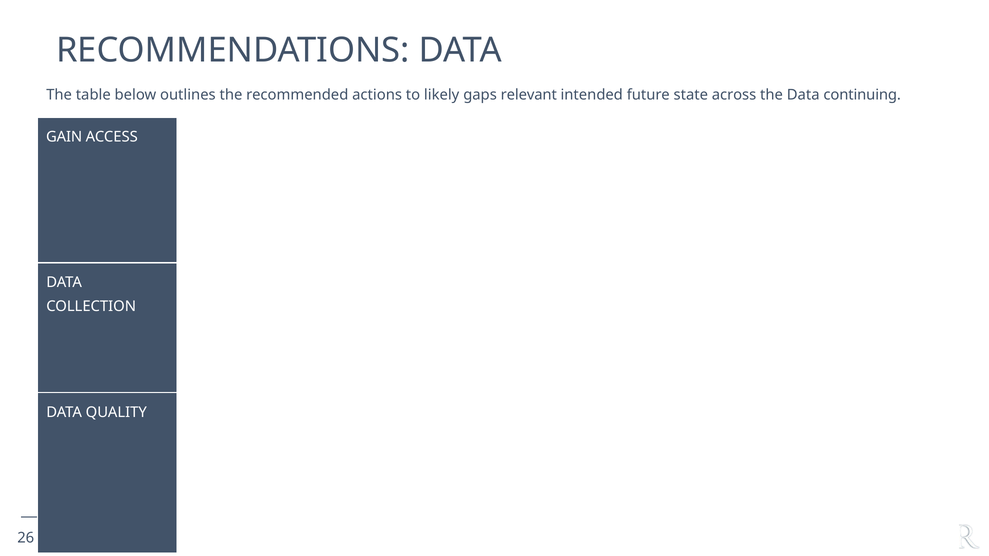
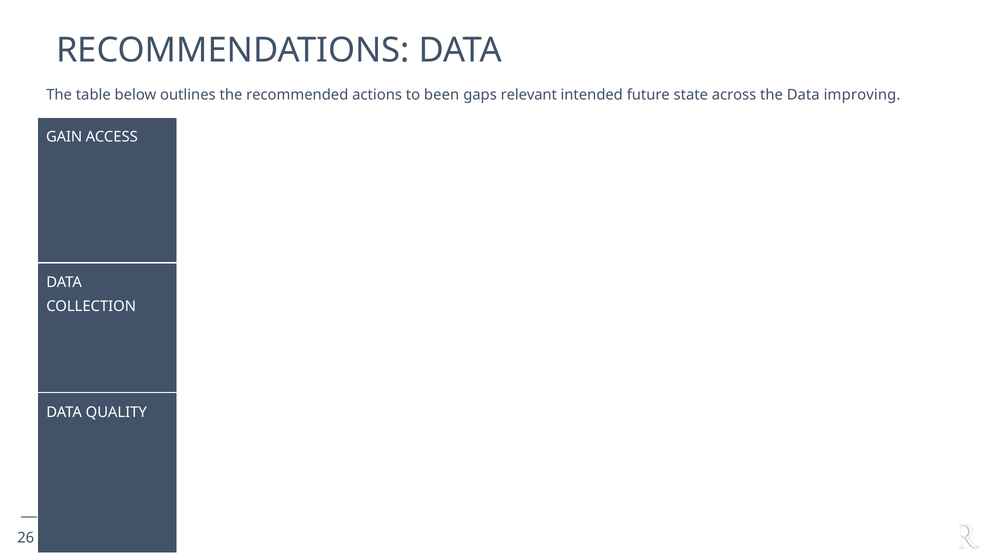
likely: likely -> been
continuing: continuing -> improving
